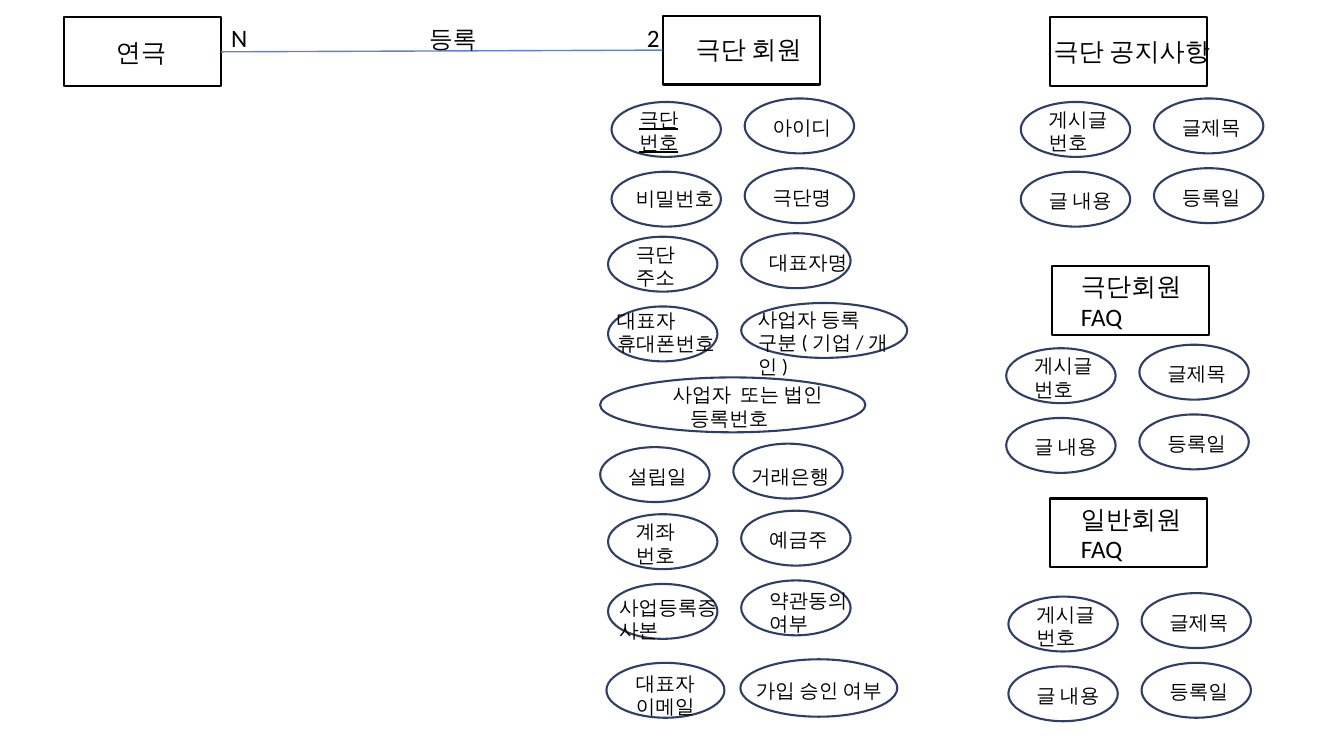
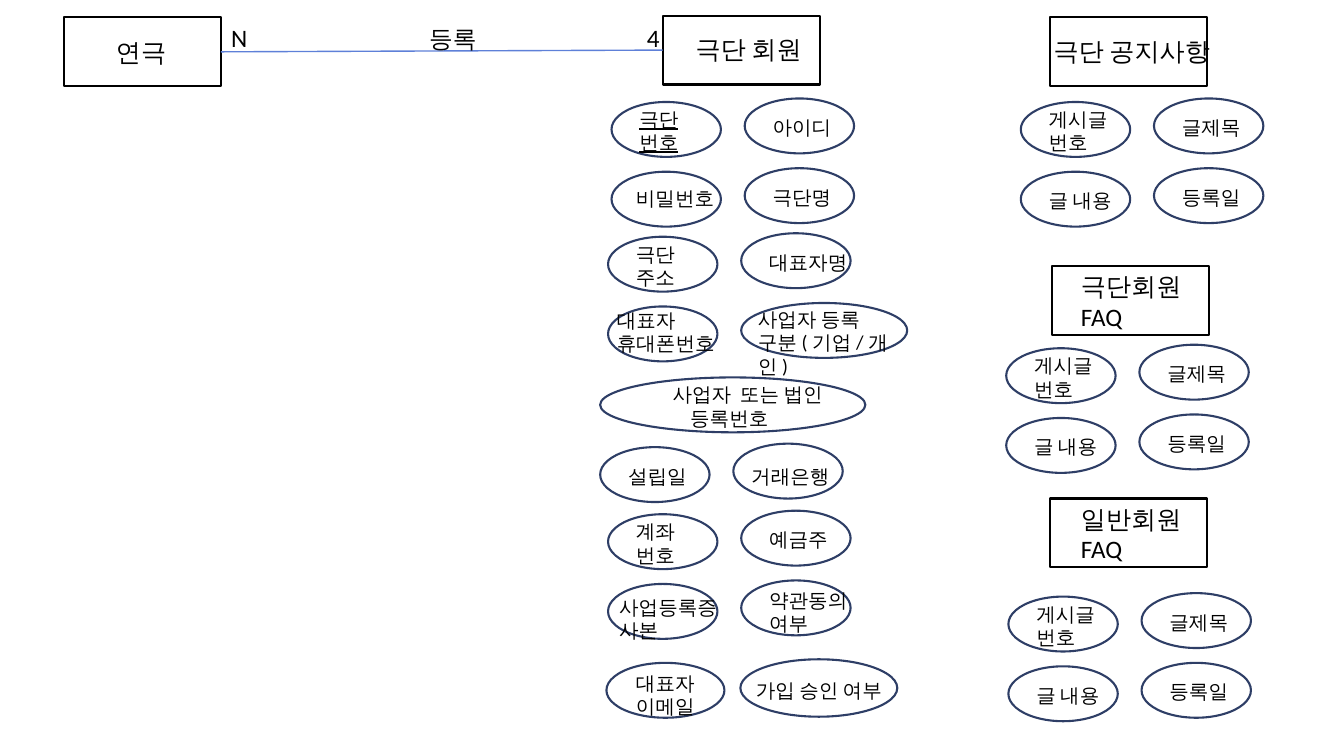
2: 2 -> 4
